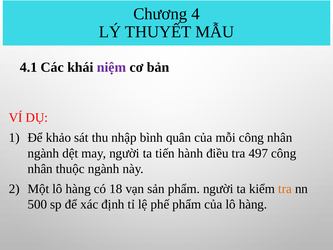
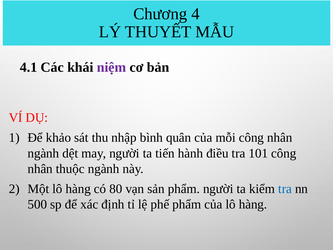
497: 497 -> 101
18: 18 -> 80
tra at (285, 189) colour: orange -> blue
